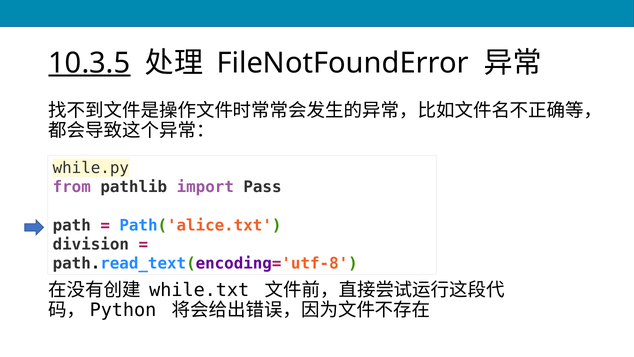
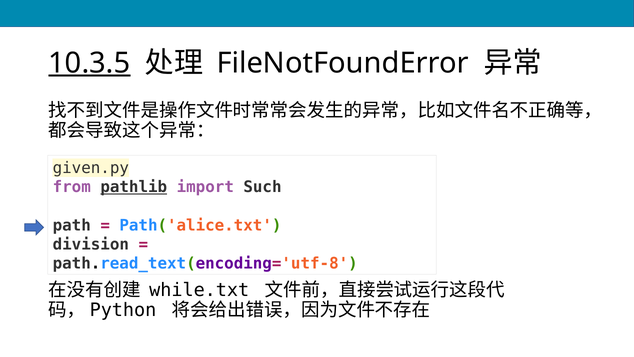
while.py: while.py -> given.py
pathlib underline: none -> present
Pass: Pass -> Such
